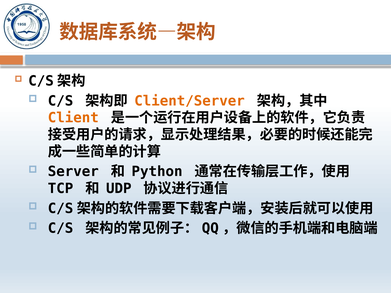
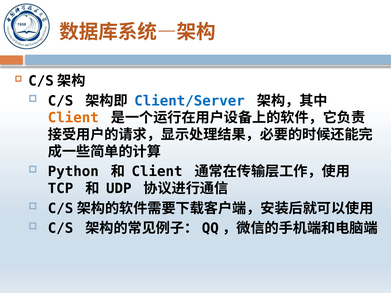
Client/Server colour: orange -> blue
Server: Server -> Python
Python at (157, 172): Python -> Client
